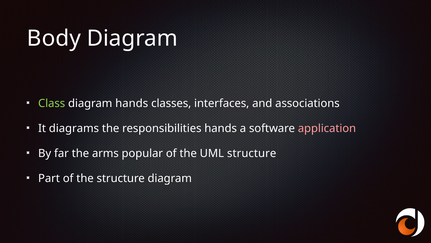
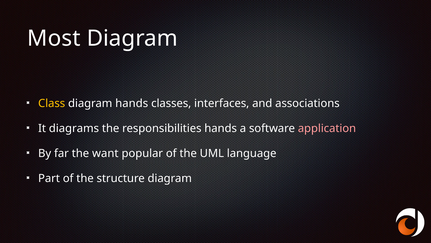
Body: Body -> Most
Class colour: light green -> yellow
arms: arms -> want
UML structure: structure -> language
